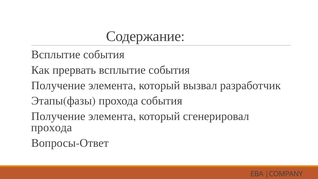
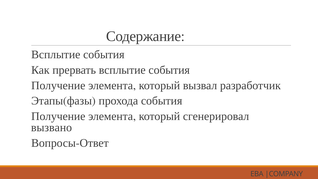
прохода at (51, 127): прохода -> вызвано
